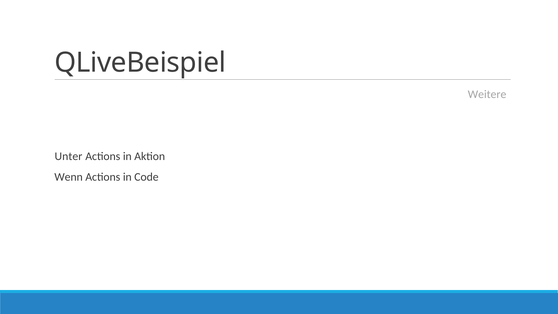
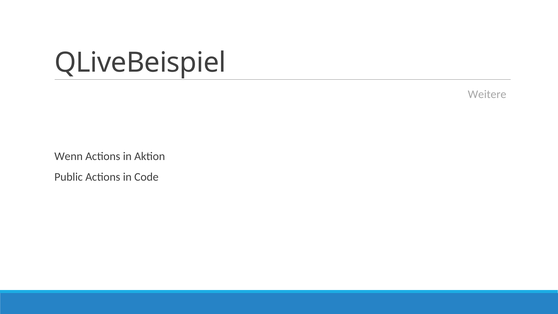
Unter: Unter -> Wenn
Wenn: Wenn -> Public
